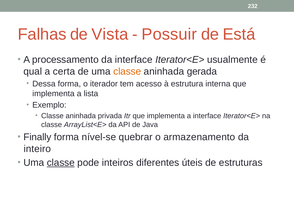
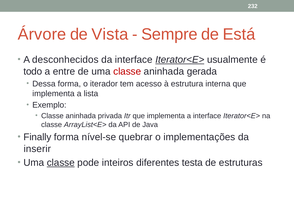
Falhas: Falhas -> Árvore
Possuir: Possuir -> Sempre
processamento: processamento -> desconhecidos
Iterator<E> at (180, 59) underline: none -> present
qual: qual -> todo
certa: certa -> entre
classe at (127, 71) colour: orange -> red
armazenamento: armazenamento -> implementações
inteiro: inteiro -> inserir
úteis: úteis -> testa
